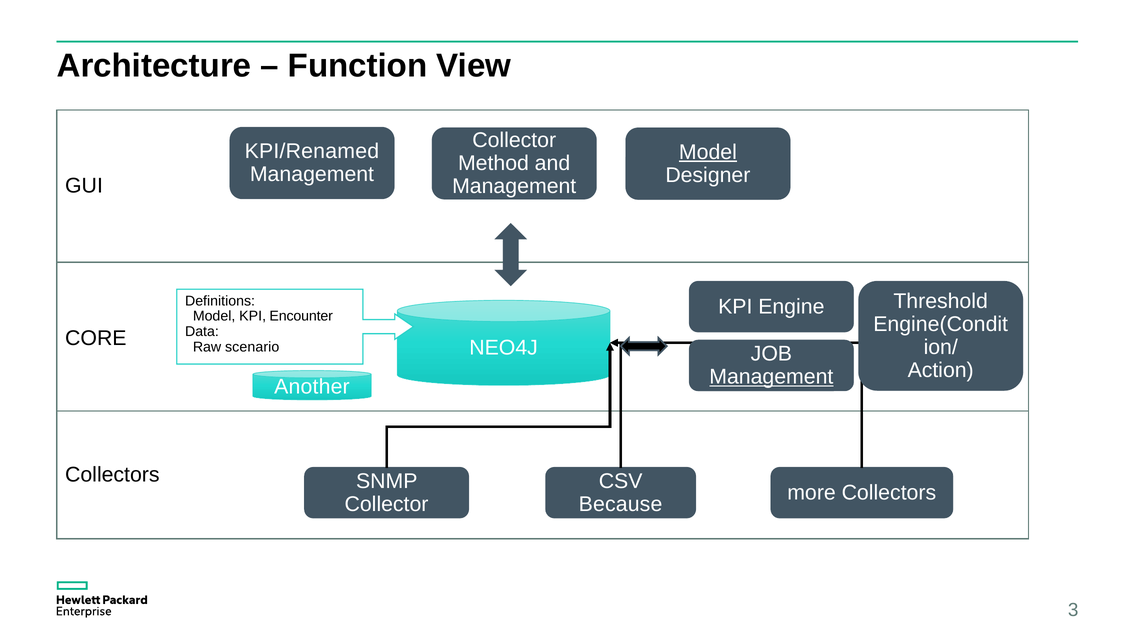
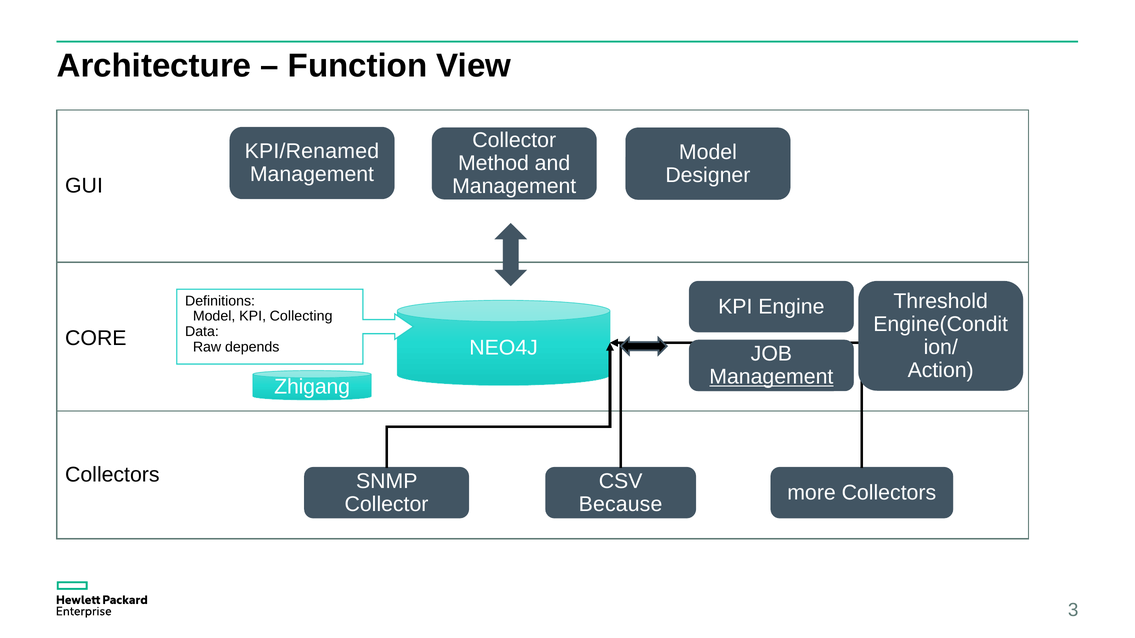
Model at (708, 152) underline: present -> none
Encounter: Encounter -> Collecting
scenario: scenario -> depends
Another: Another -> Zhigang
